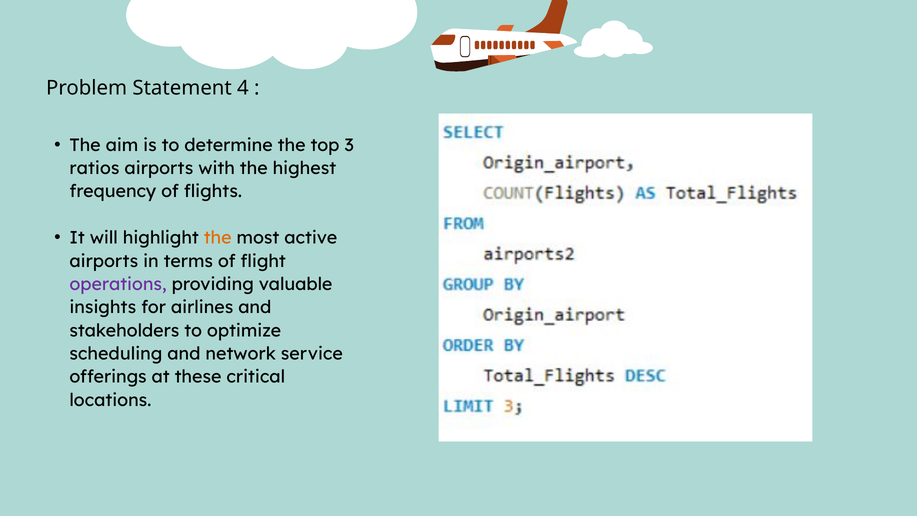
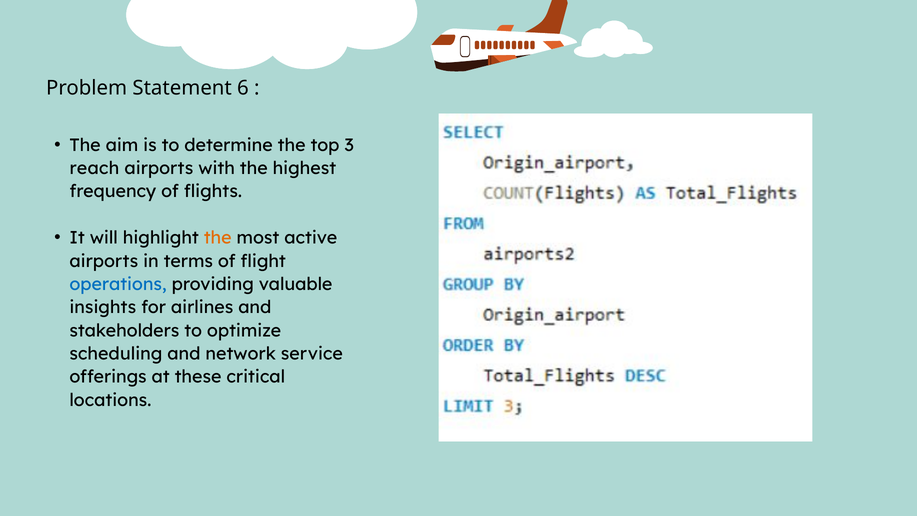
4: 4 -> 6
ratios: ratios -> reach
operations colour: purple -> blue
